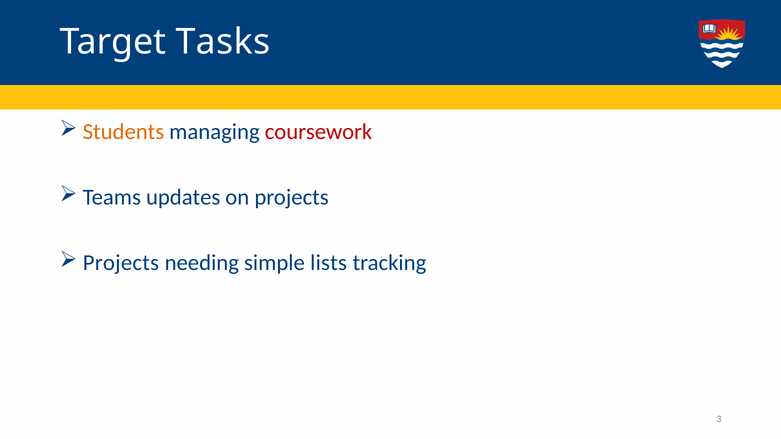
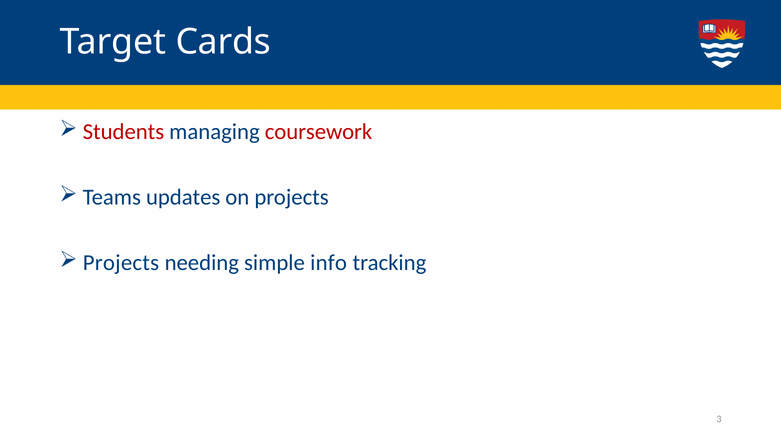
Tasks: Tasks -> Cards
Students colour: orange -> red
lists: lists -> info
